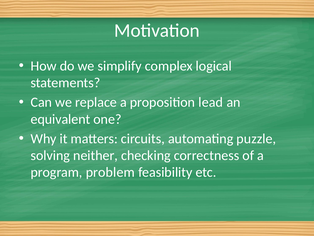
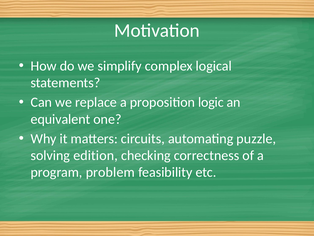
lead: lead -> logic
neither: neither -> edition
